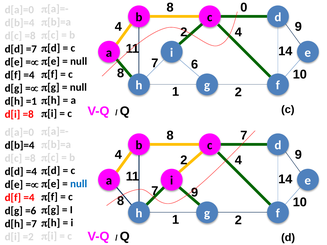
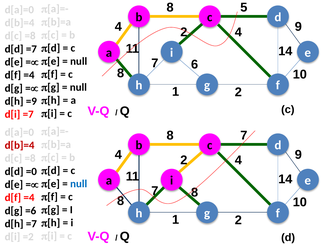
0: 0 -> 5
=1: =1 -> =9
d[i =8: =8 -> =7
d[b]=4 at (20, 145) colour: black -> red
d[d =4: =4 -> =0
9 at (195, 193): 9 -> 8
